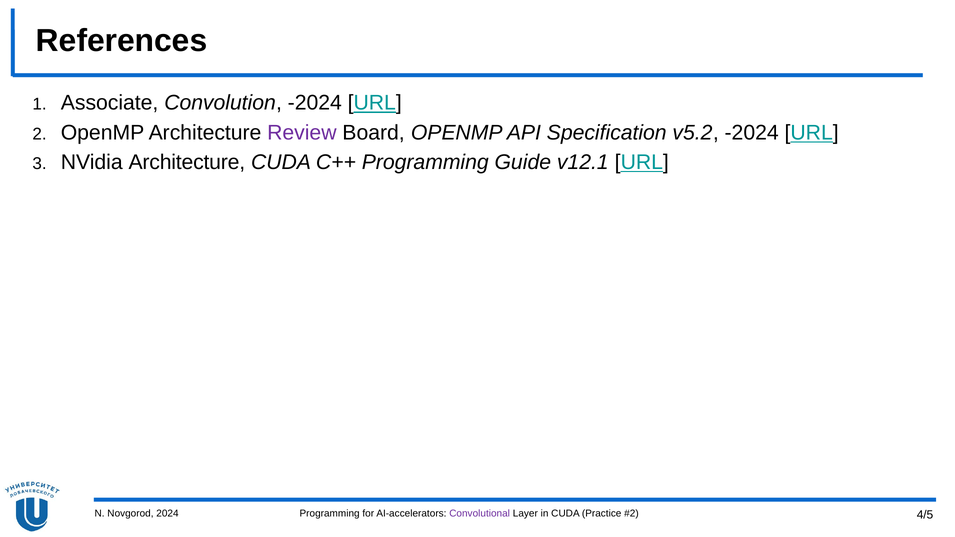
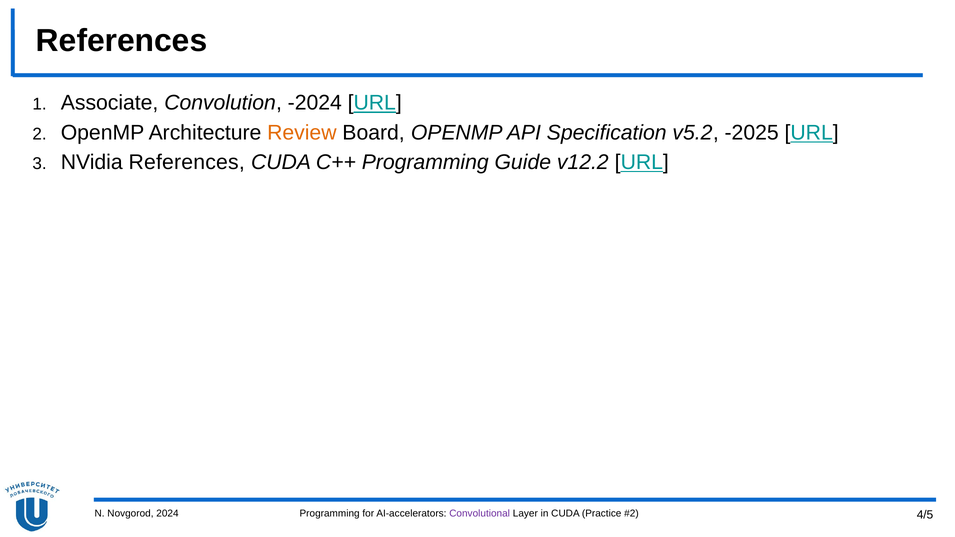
Review colour: purple -> orange
v5.2 -2024: -2024 -> -2025
NVidia Architecture: Architecture -> References
v12.1: v12.1 -> v12.2
